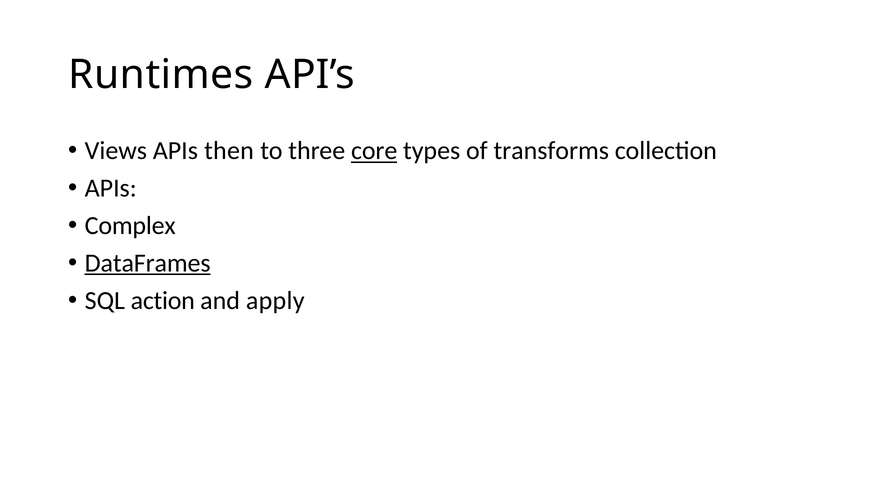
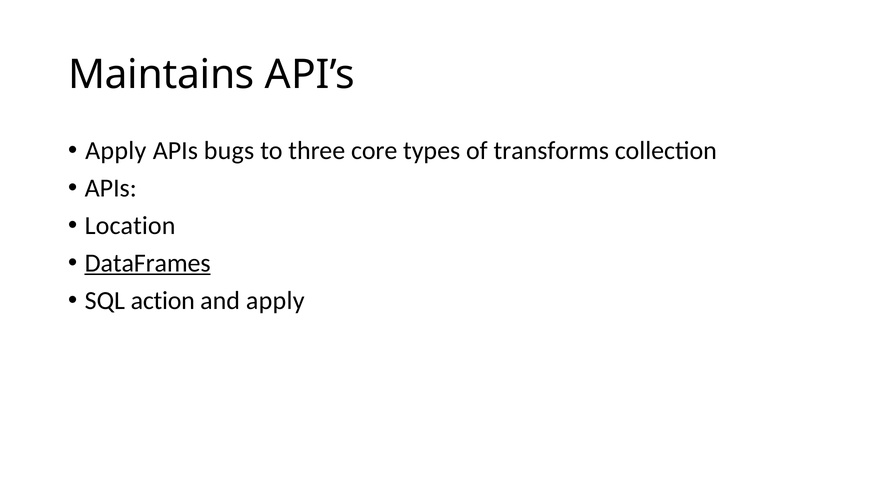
Runtimes: Runtimes -> Maintains
Views at (116, 151): Views -> Apply
then: then -> bugs
core underline: present -> none
Complex: Complex -> Location
